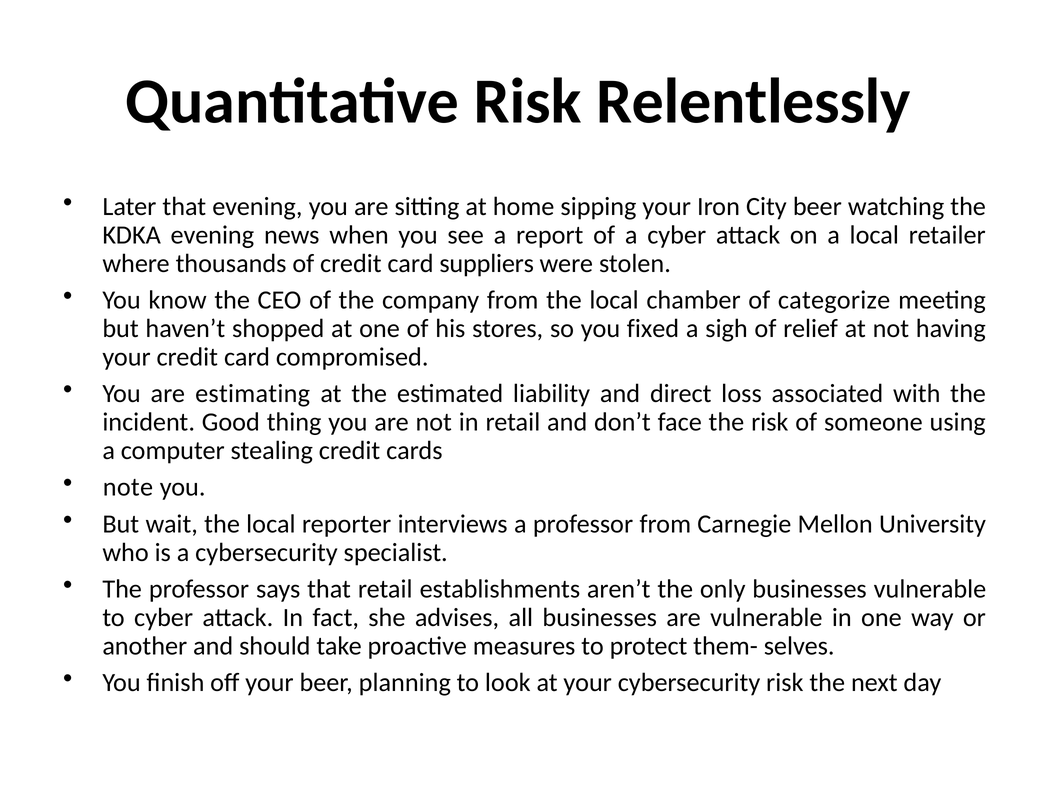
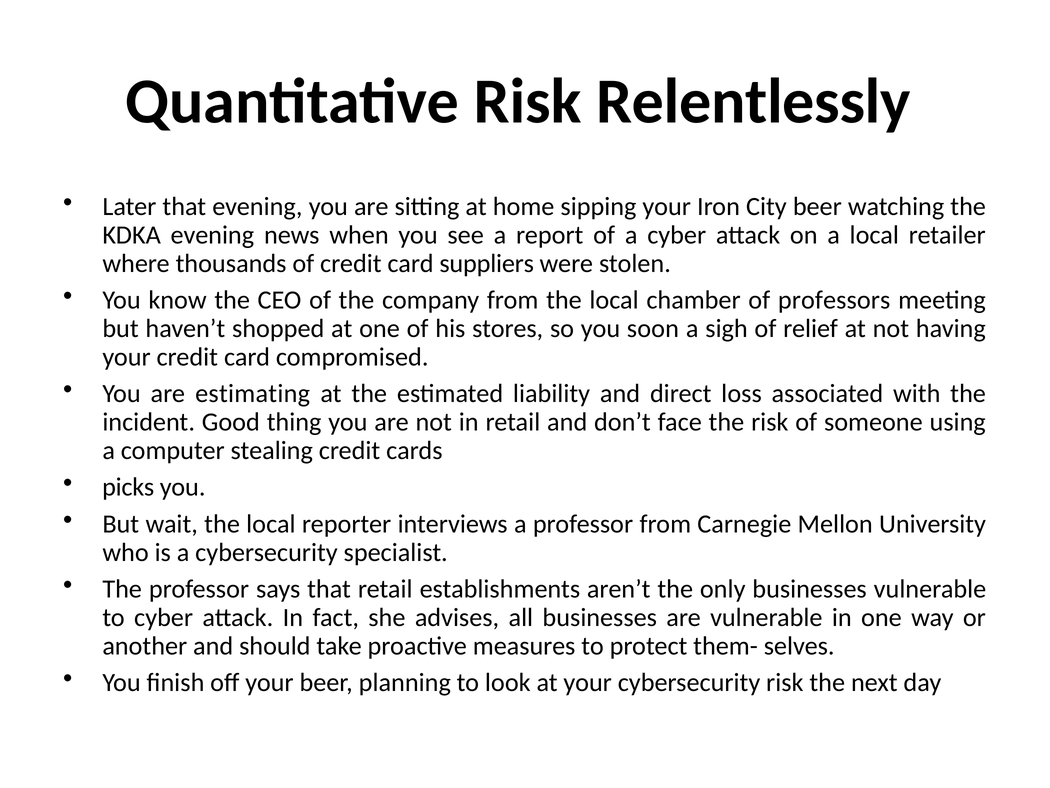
categorize: categorize -> professors
fixed: fixed -> soon
note: note -> picks
